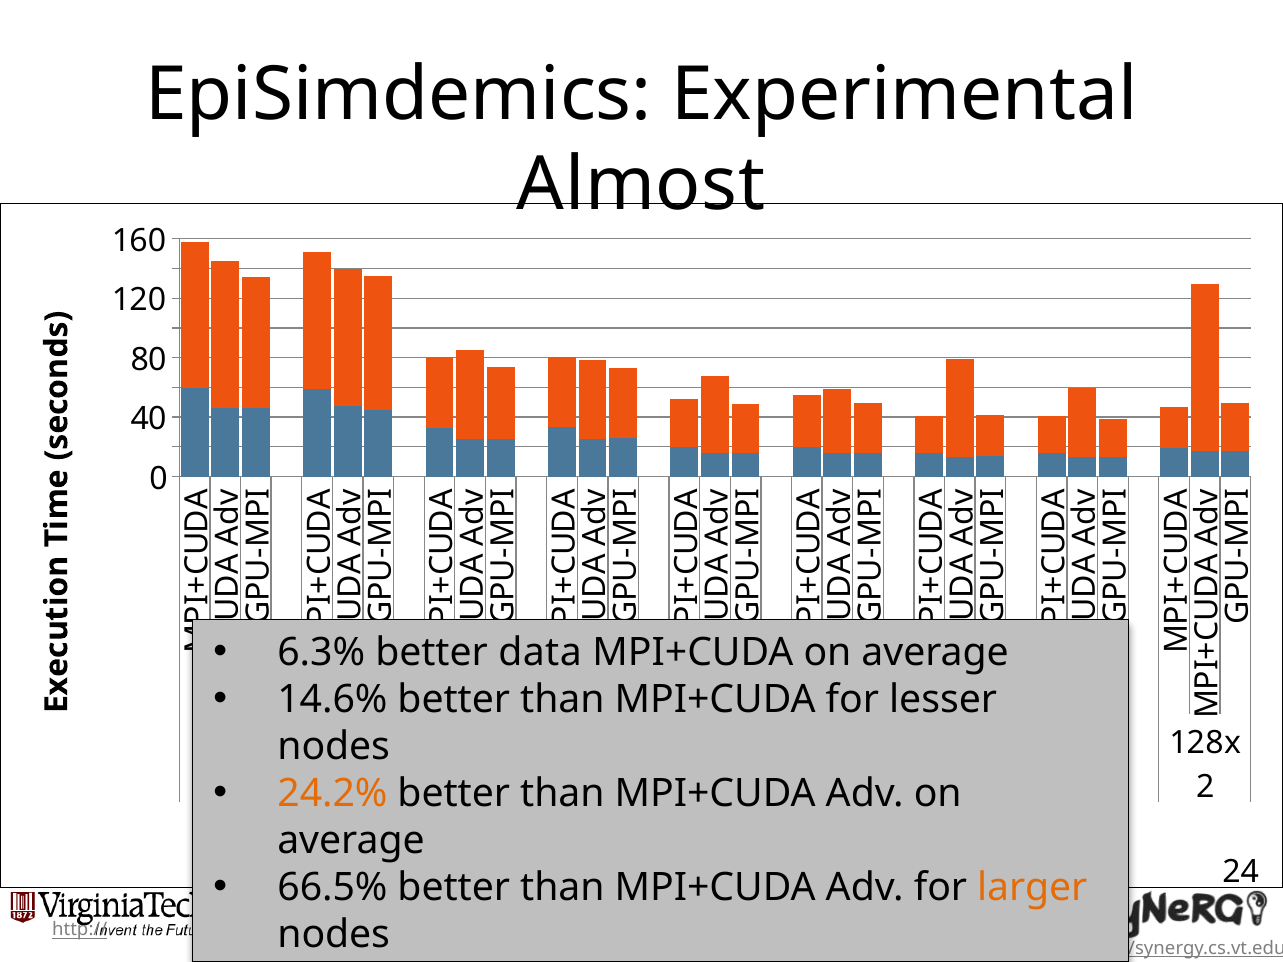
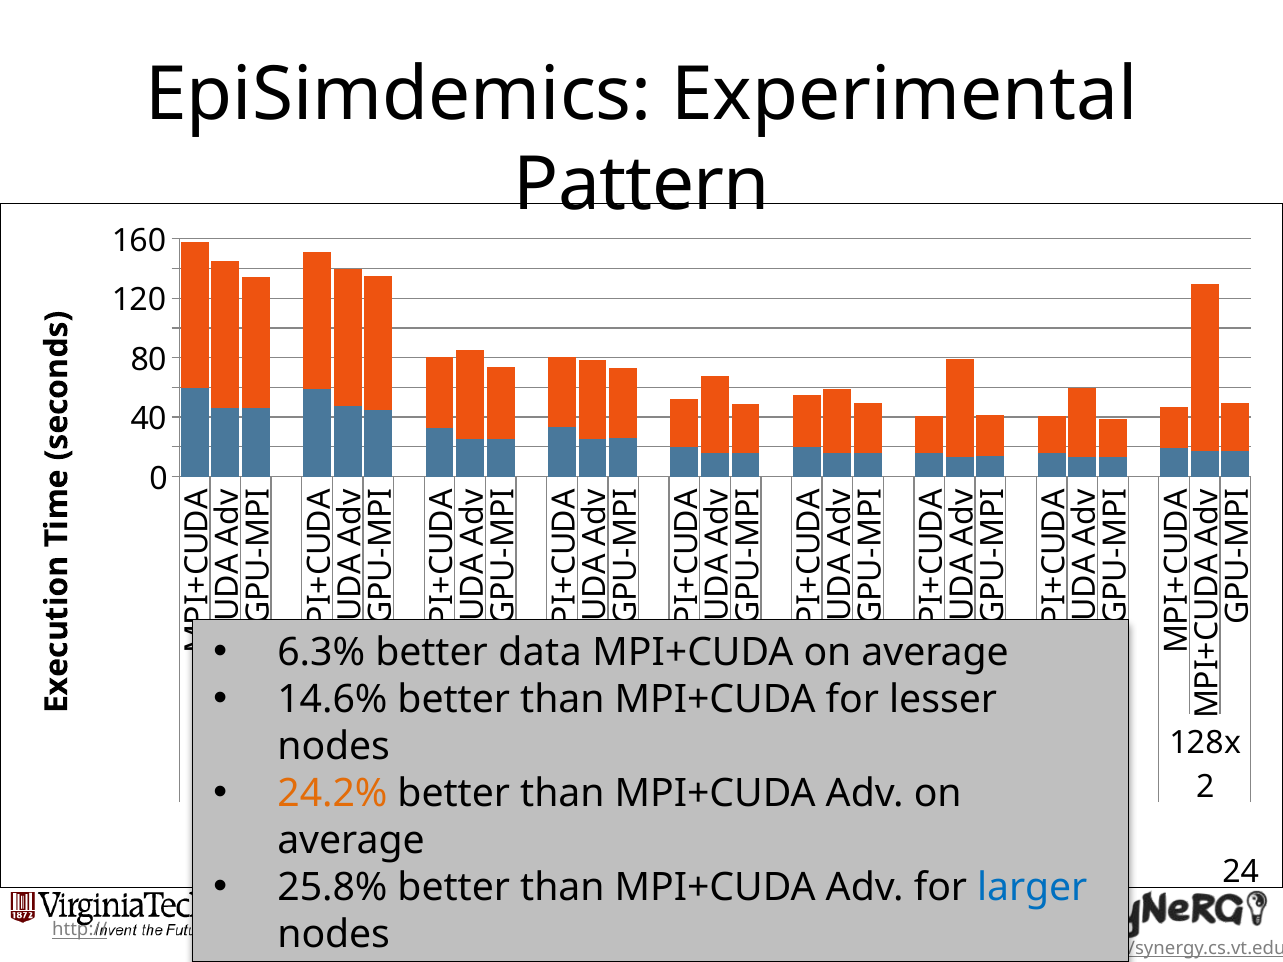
Almost: Almost -> Pattern
66.5%: 66.5% -> 25.8%
larger colour: orange -> blue
